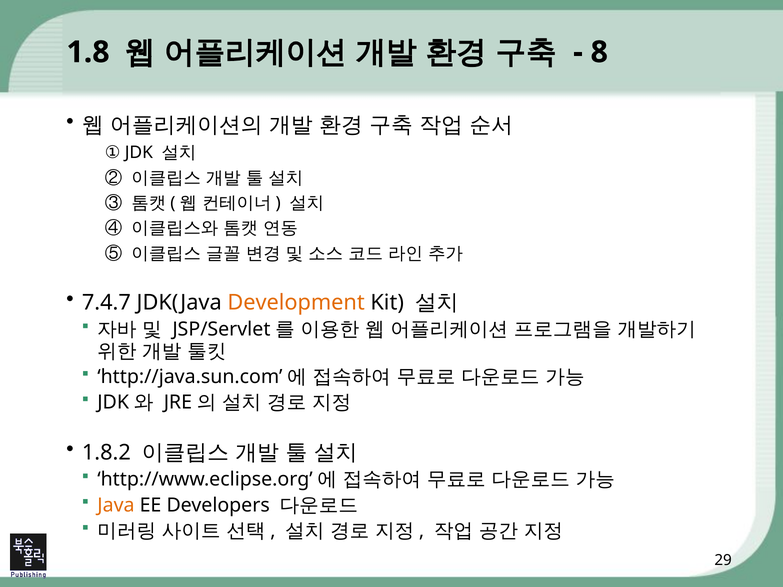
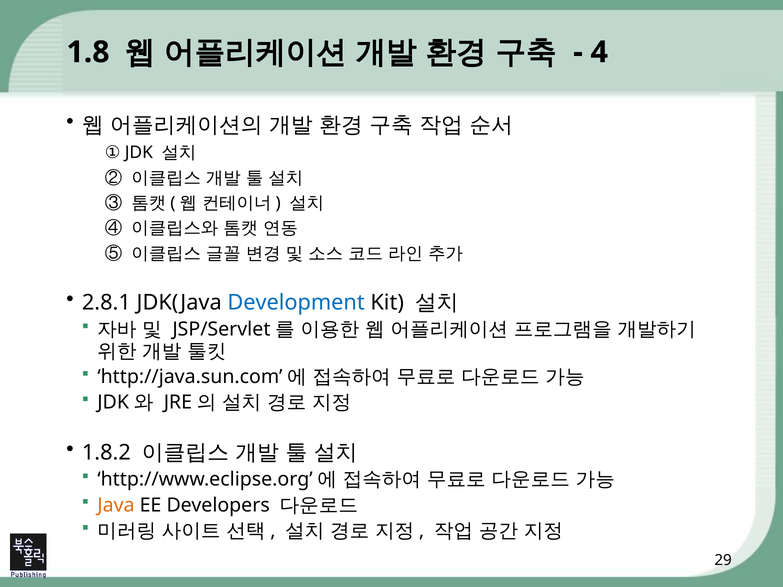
8: 8 -> 4
7.4.7: 7.4.7 -> 2.8.1
Development colour: orange -> blue
